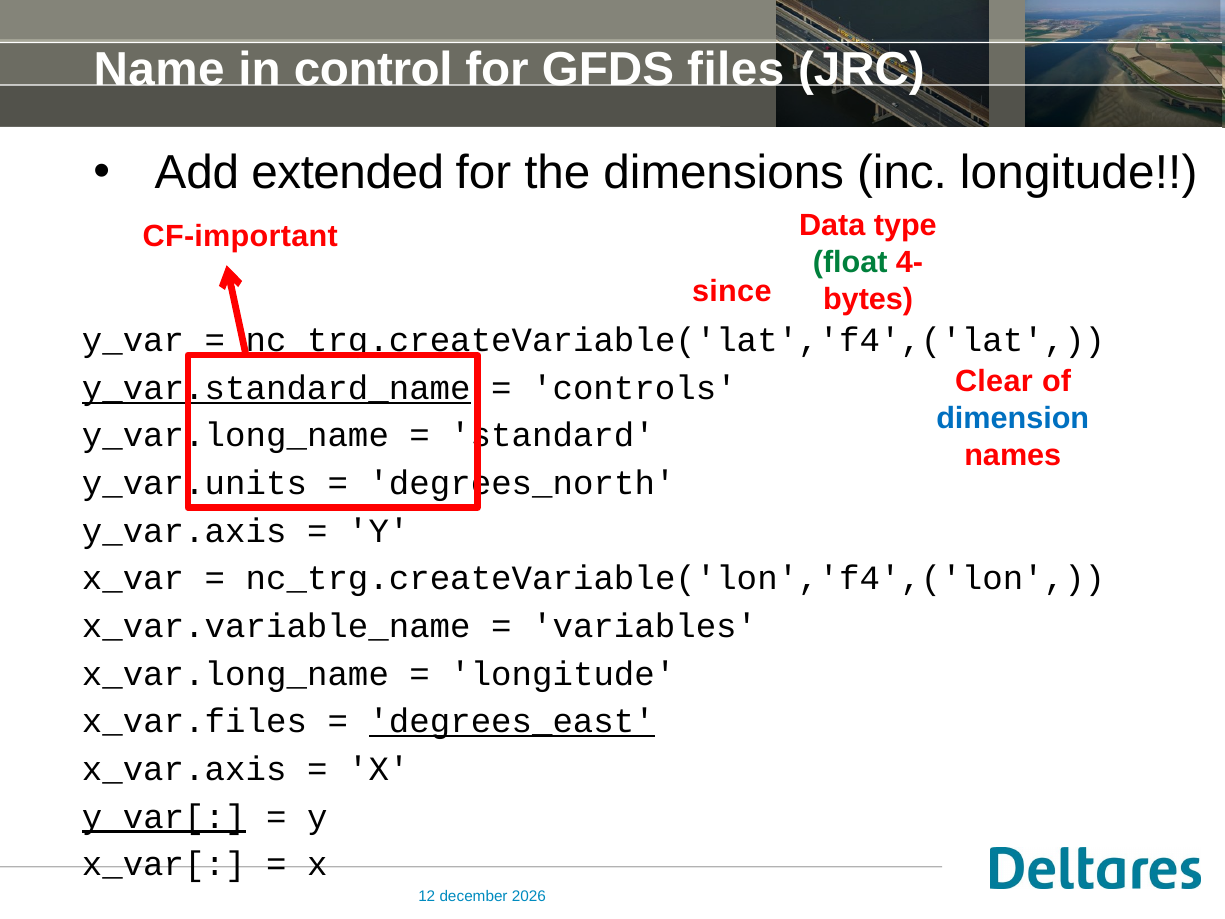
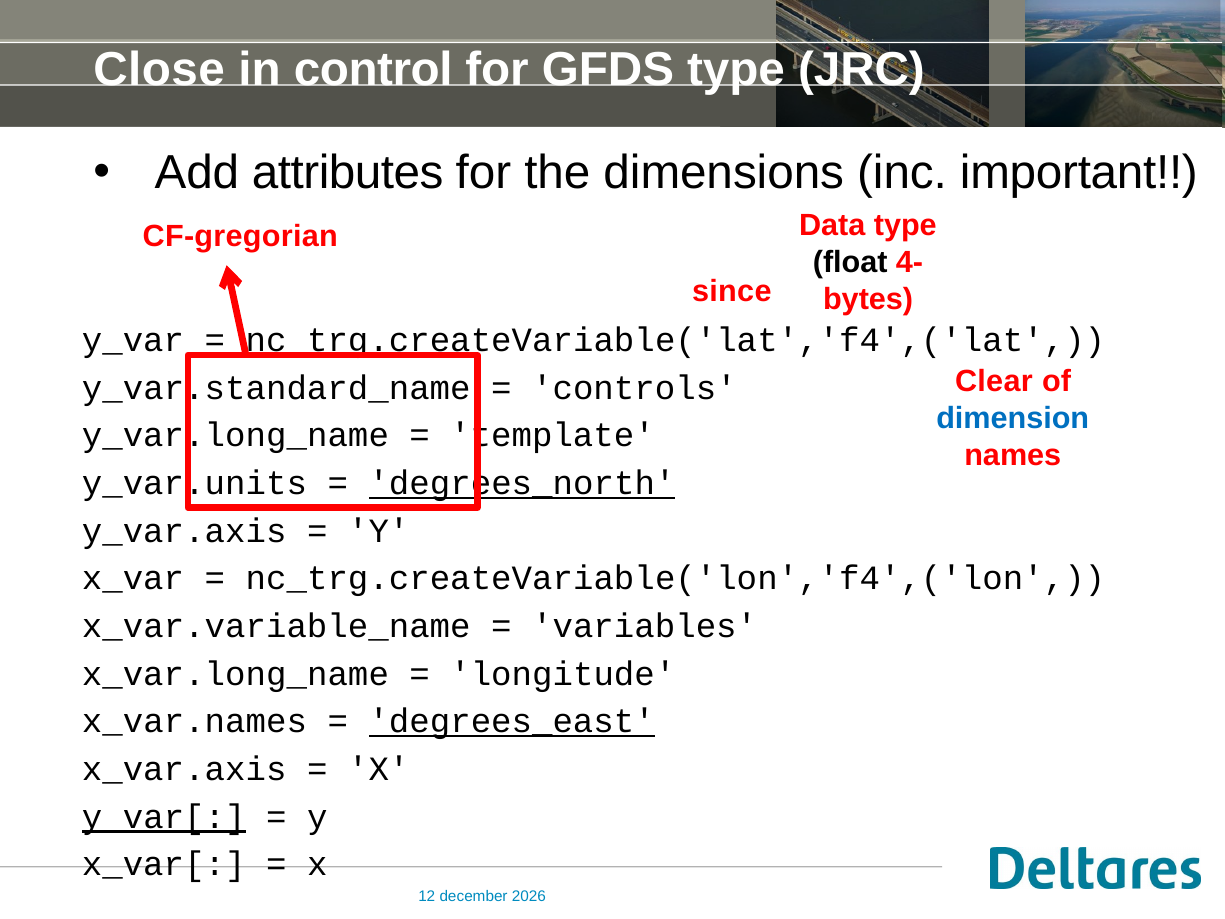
Name: Name -> Close
GFDS files: files -> type
extended: extended -> attributes
inc longitude: longitude -> important
CF-important: CF-important -> CF-gregorian
float colour: green -> black
y_var.standard_name underline: present -> none
standard: standard -> template
degrees_north underline: none -> present
x_var.files: x_var.files -> x_var.names
